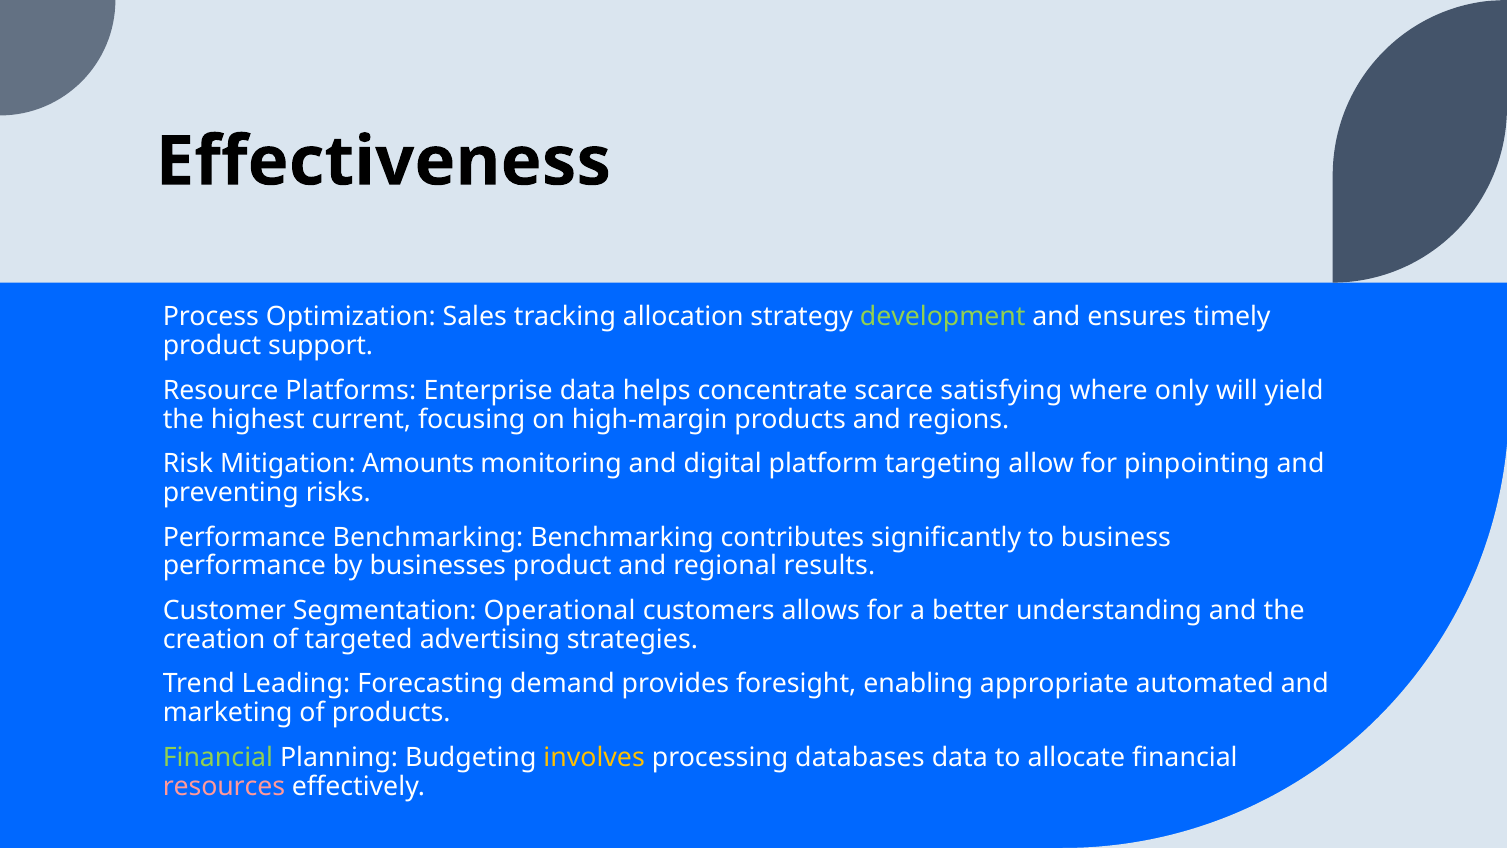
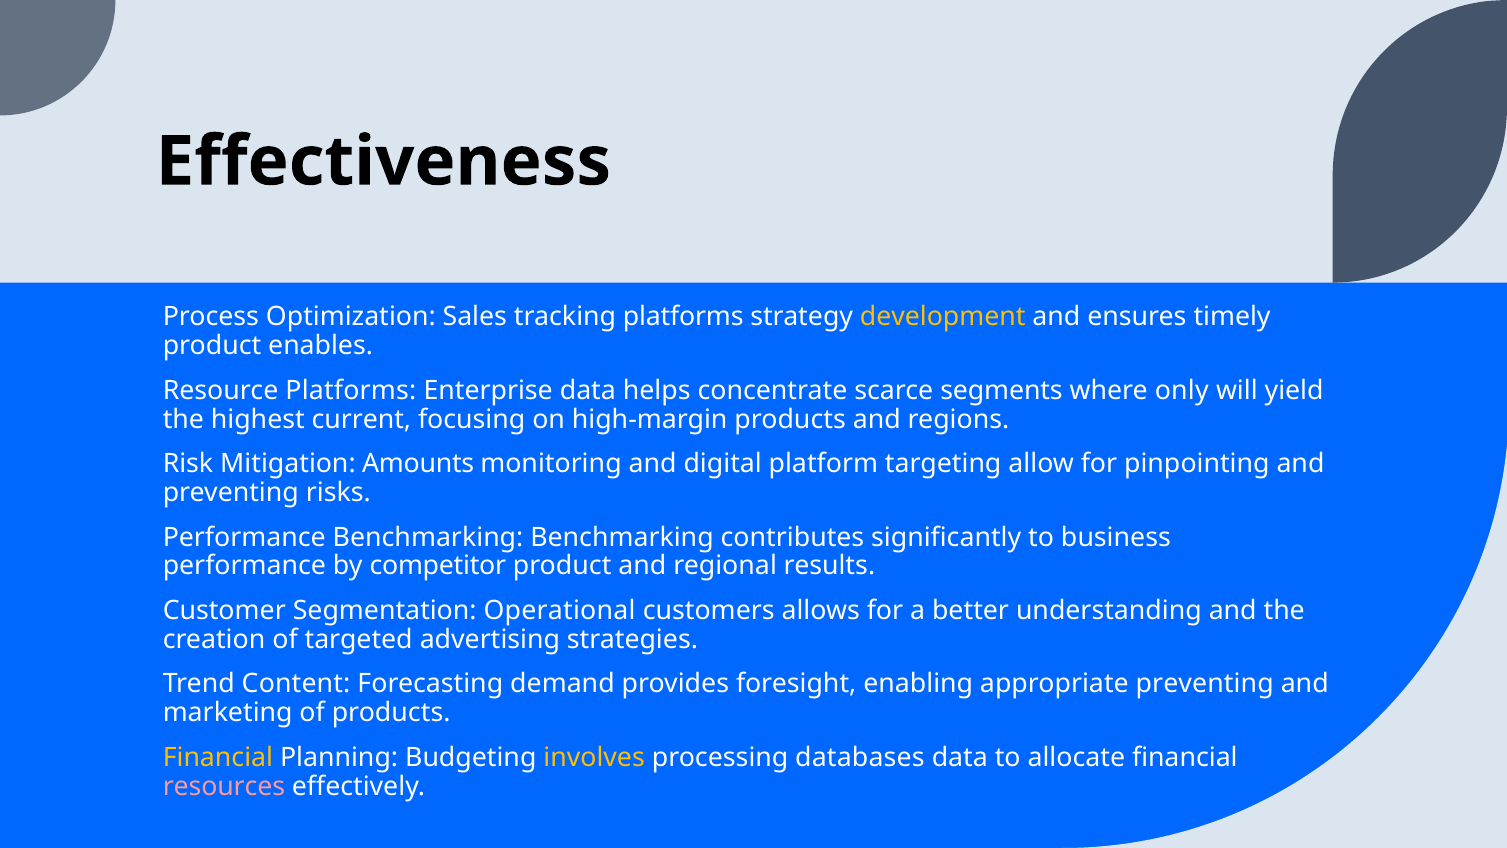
tracking allocation: allocation -> platforms
development colour: light green -> yellow
support: support -> enables
satisfying: satisfying -> segments
businesses: businesses -> competitor
Leading: Leading -> Content
appropriate automated: automated -> preventing
Financial at (218, 757) colour: light green -> yellow
